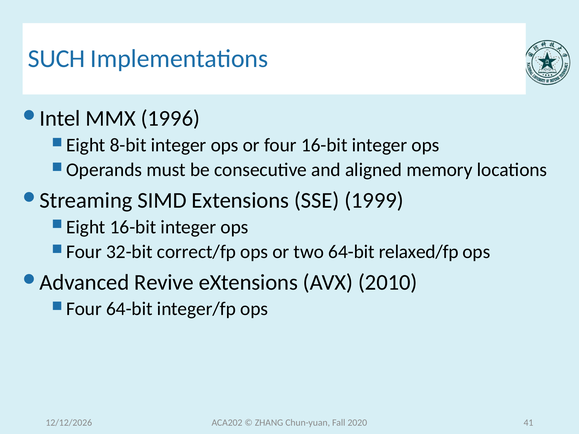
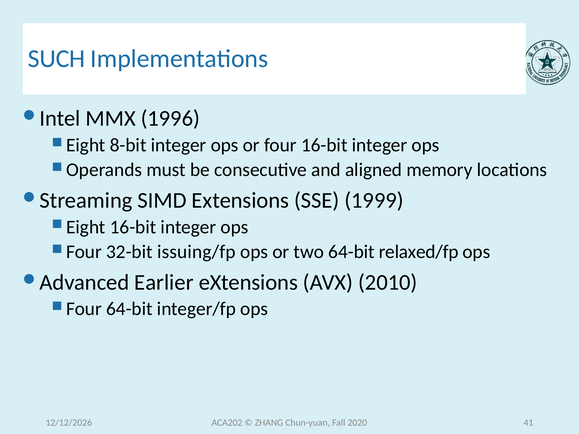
correct/fp: correct/fp -> issuing/fp
Revive: Revive -> Earlier
